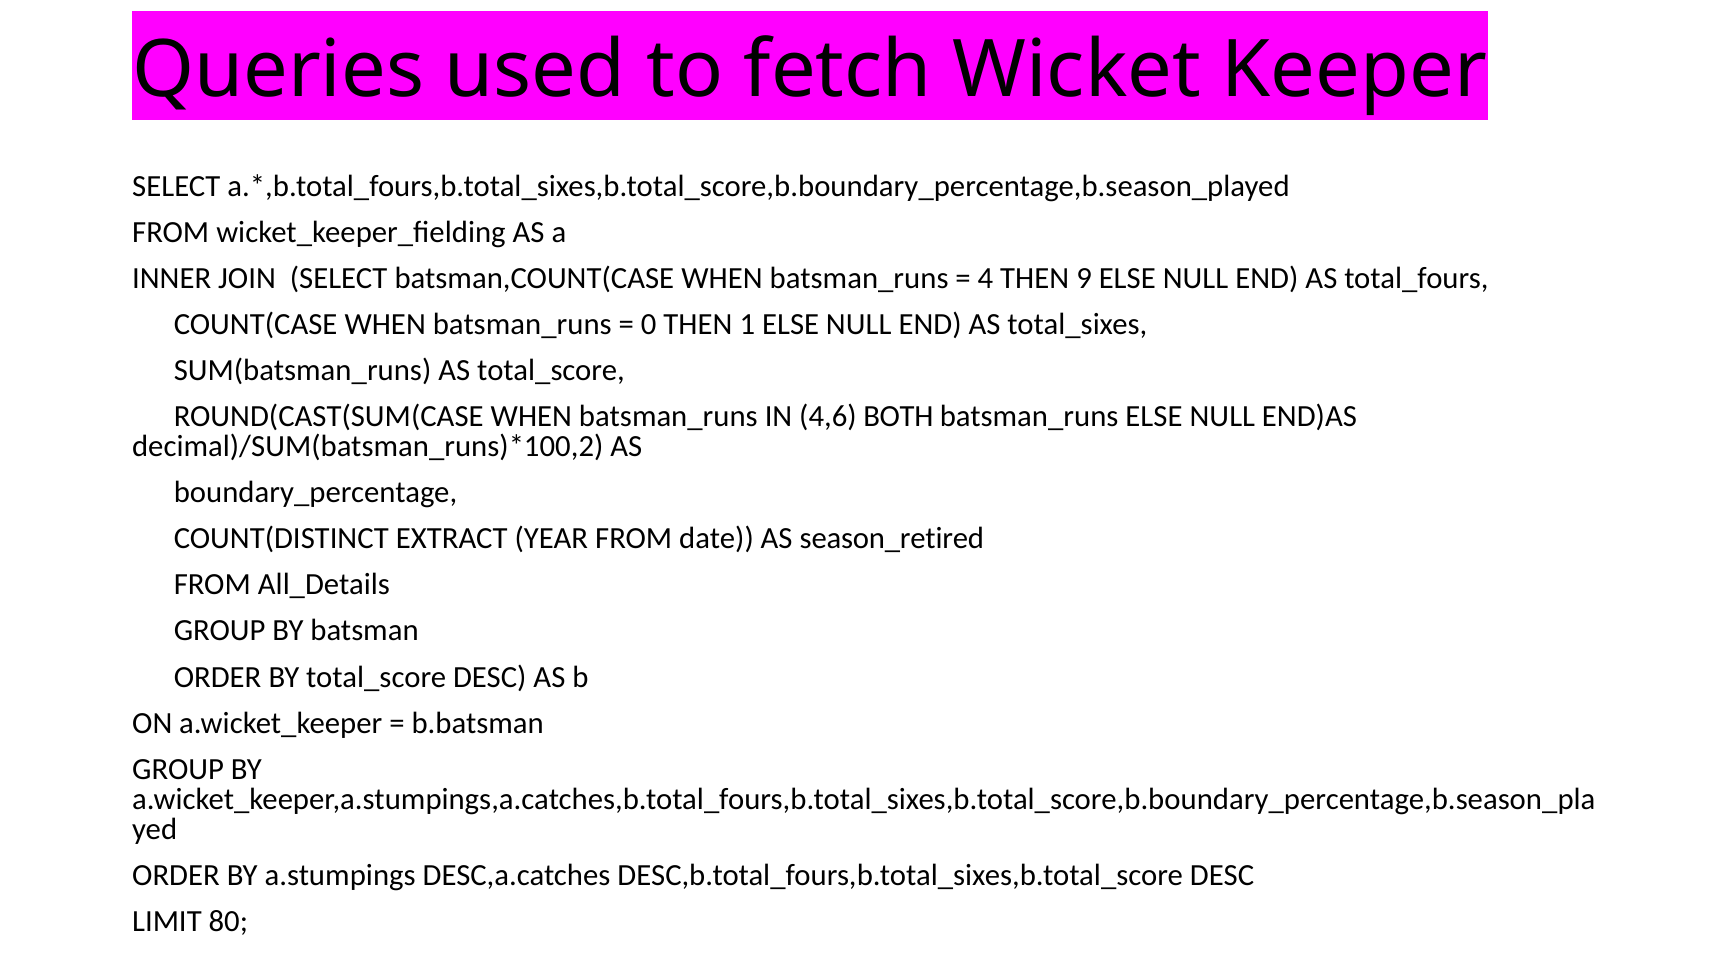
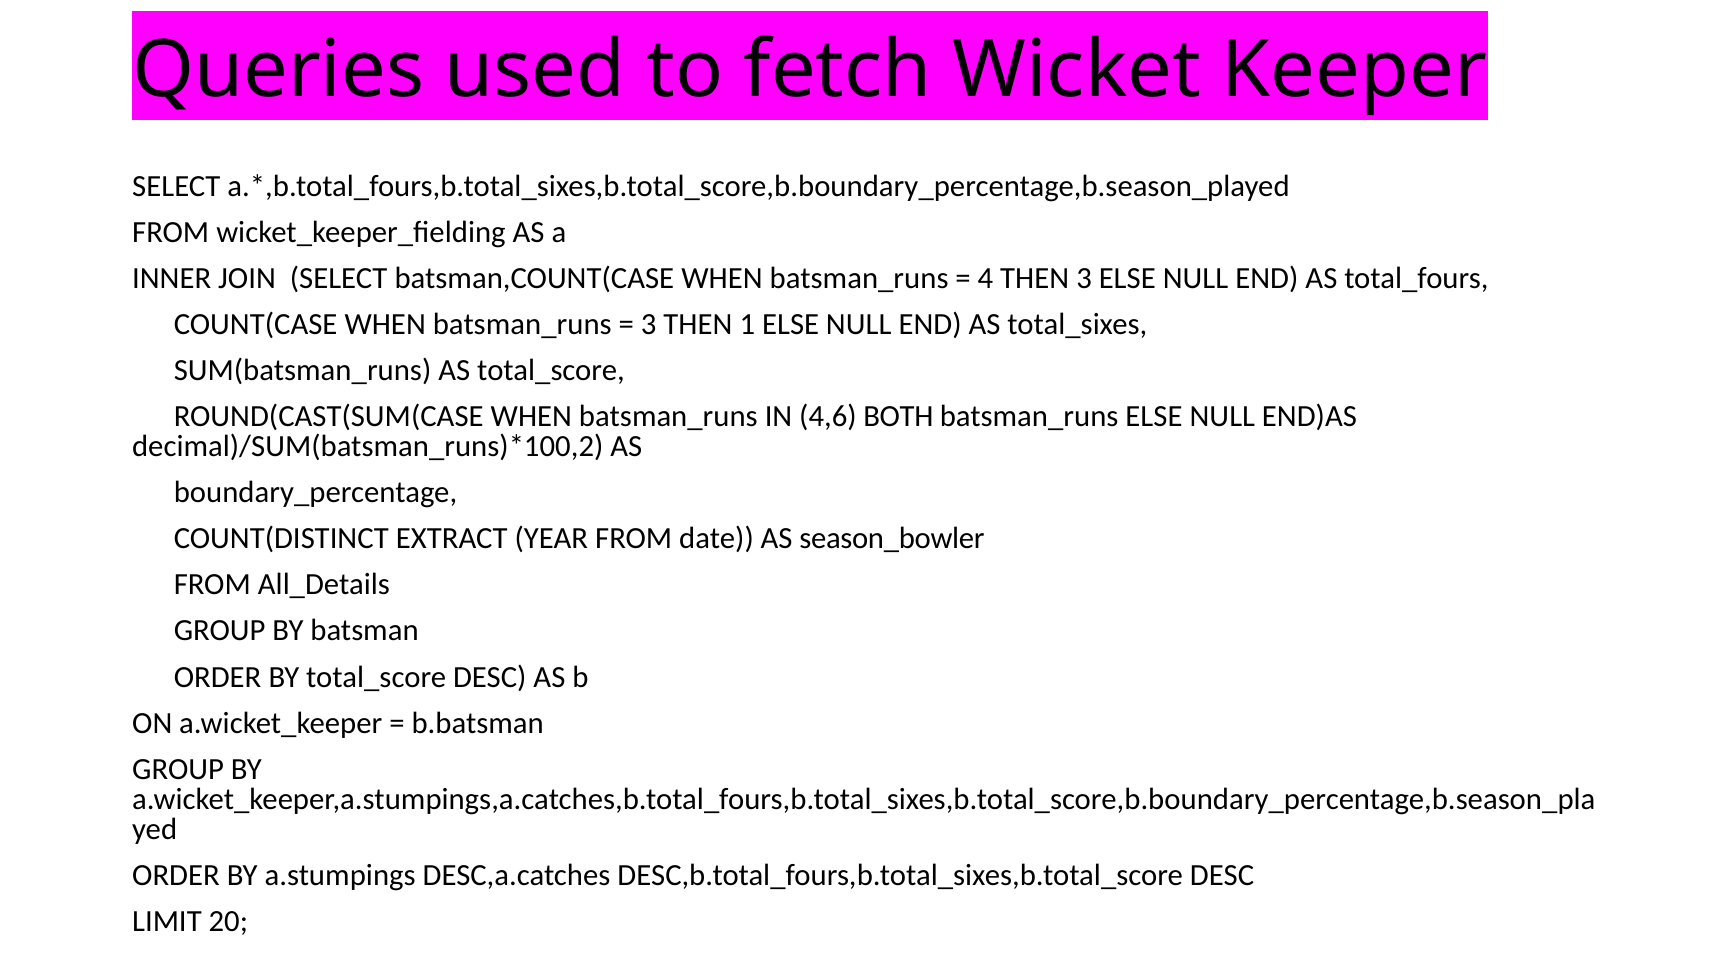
THEN 9: 9 -> 3
0 at (649, 324): 0 -> 3
season_retired: season_retired -> season_bowler
80: 80 -> 20
